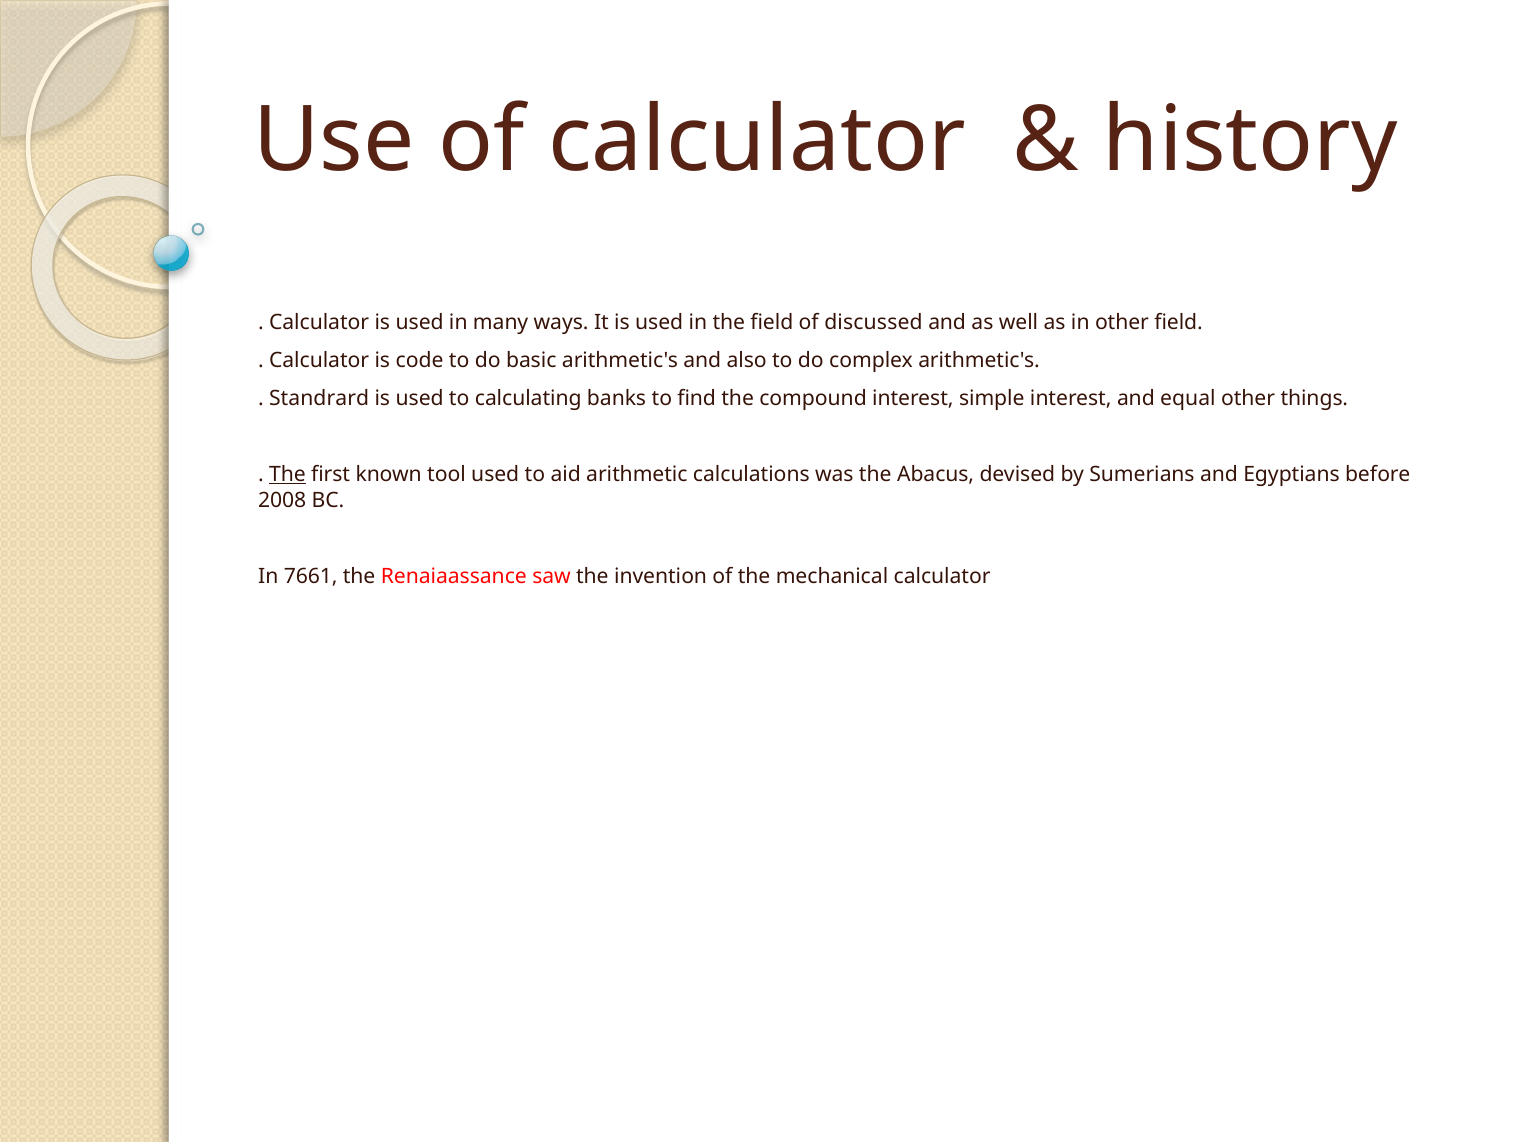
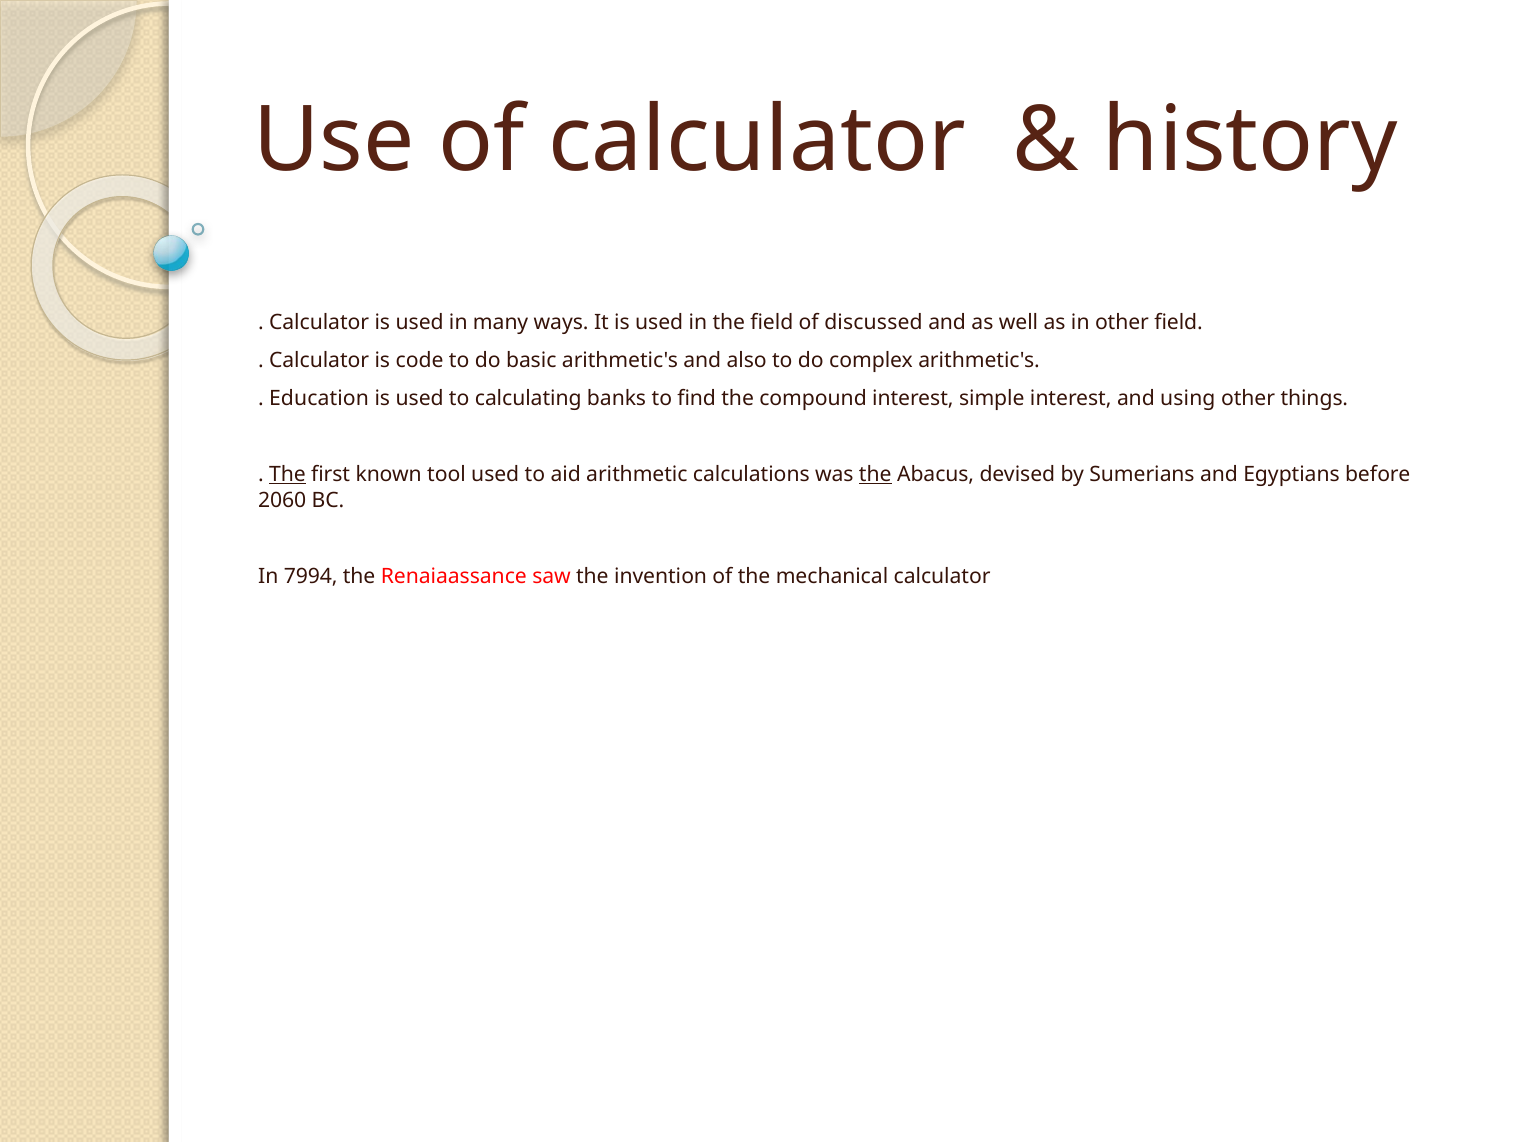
Standrard: Standrard -> Education
equal: equal -> using
the at (875, 475) underline: none -> present
2008: 2008 -> 2060
7661: 7661 -> 7994
